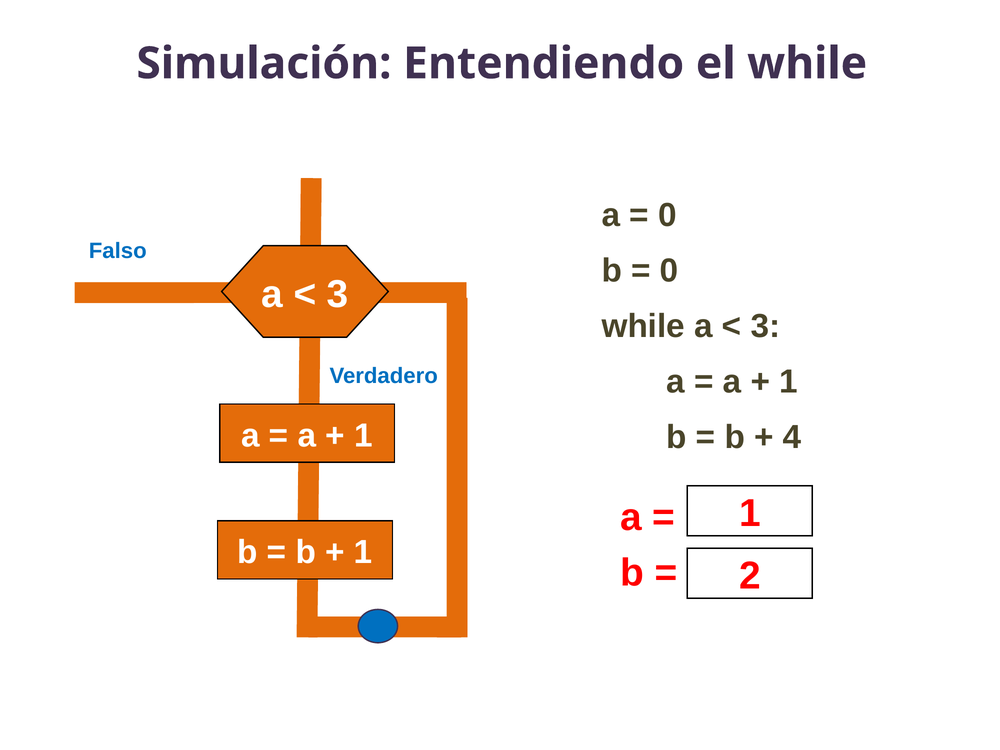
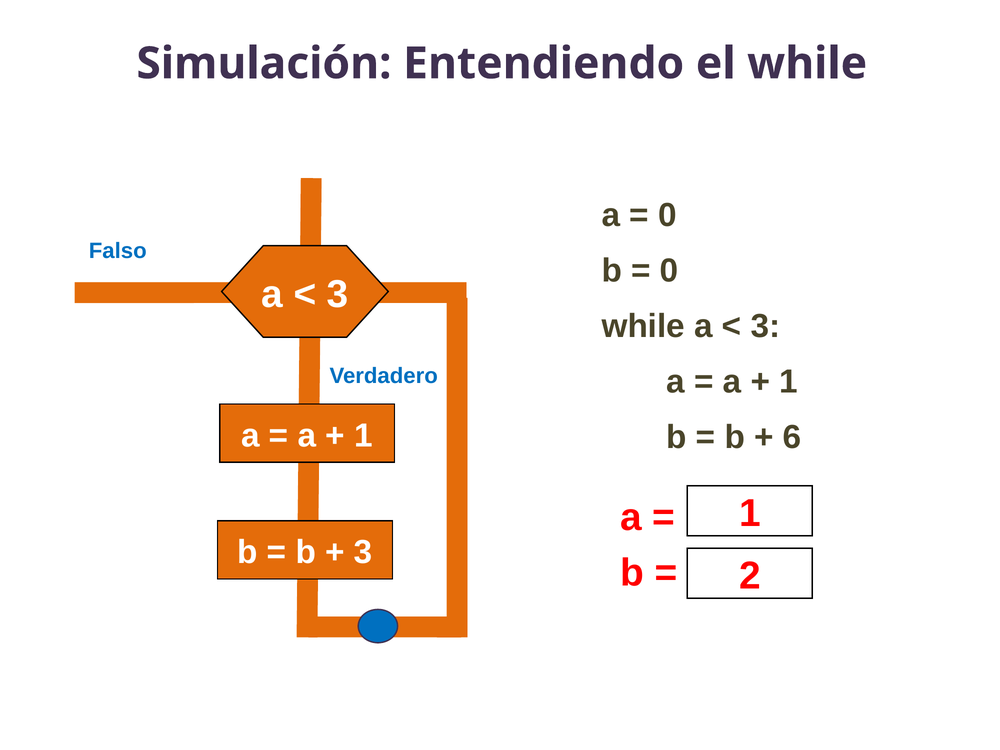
4: 4 -> 6
1 at (363, 552): 1 -> 3
